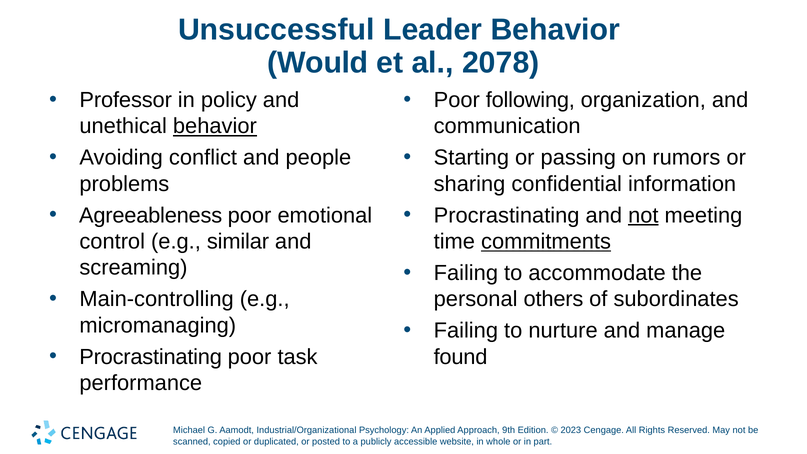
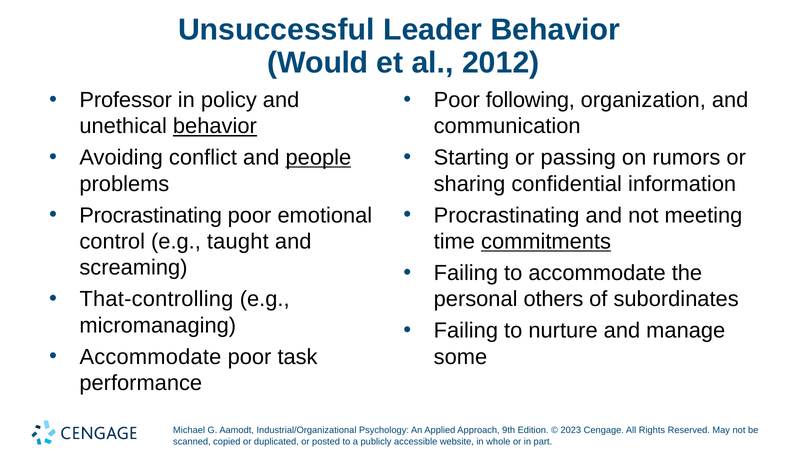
2078: 2078 -> 2012
people underline: none -> present
Agreeableness at (151, 215): Agreeableness -> Procrastinating
not at (643, 215) underline: present -> none
similar: similar -> taught
Main-controlling: Main-controlling -> That-controlling
Procrastinating at (151, 357): Procrastinating -> Accommodate
found: found -> some
